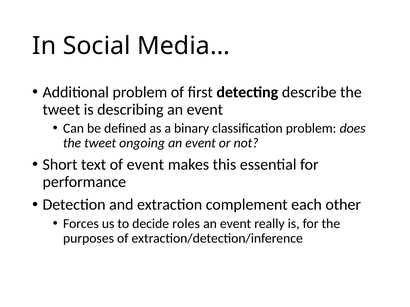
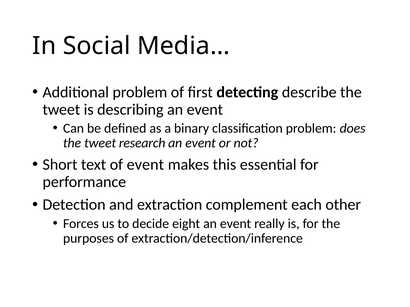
ongoing: ongoing -> research
roles: roles -> eight
